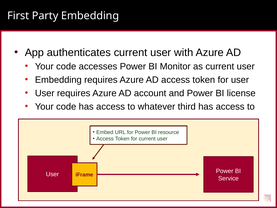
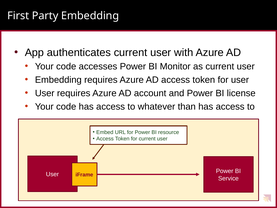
third: third -> than
